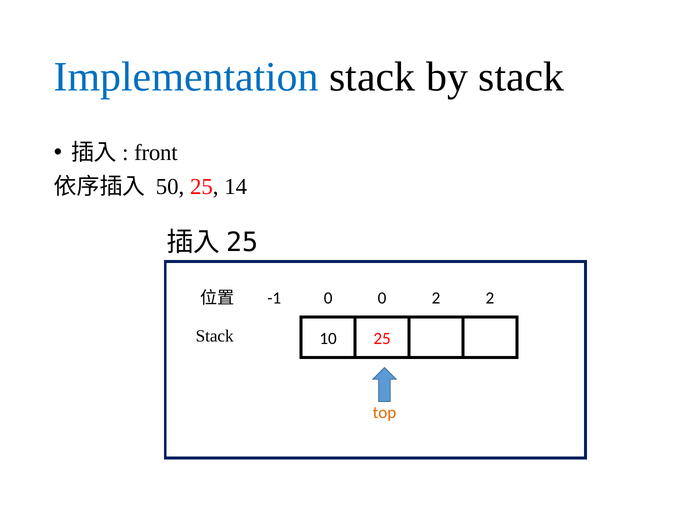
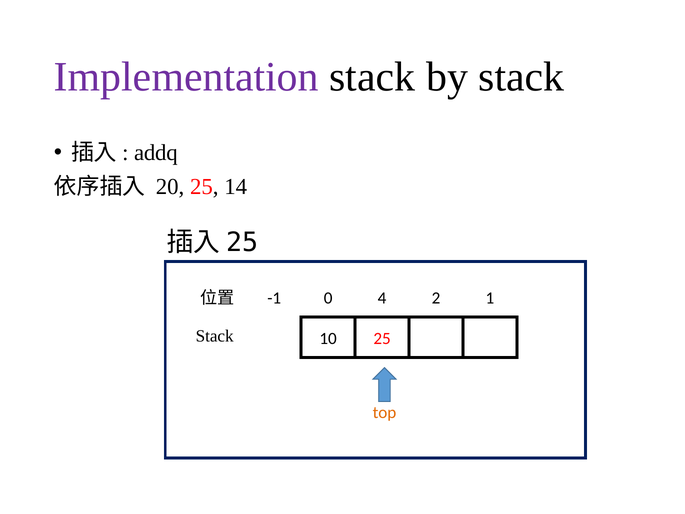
Implementation colour: blue -> purple
front: front -> addq
50: 50 -> 20
0 0: 0 -> 4
2 2: 2 -> 1
